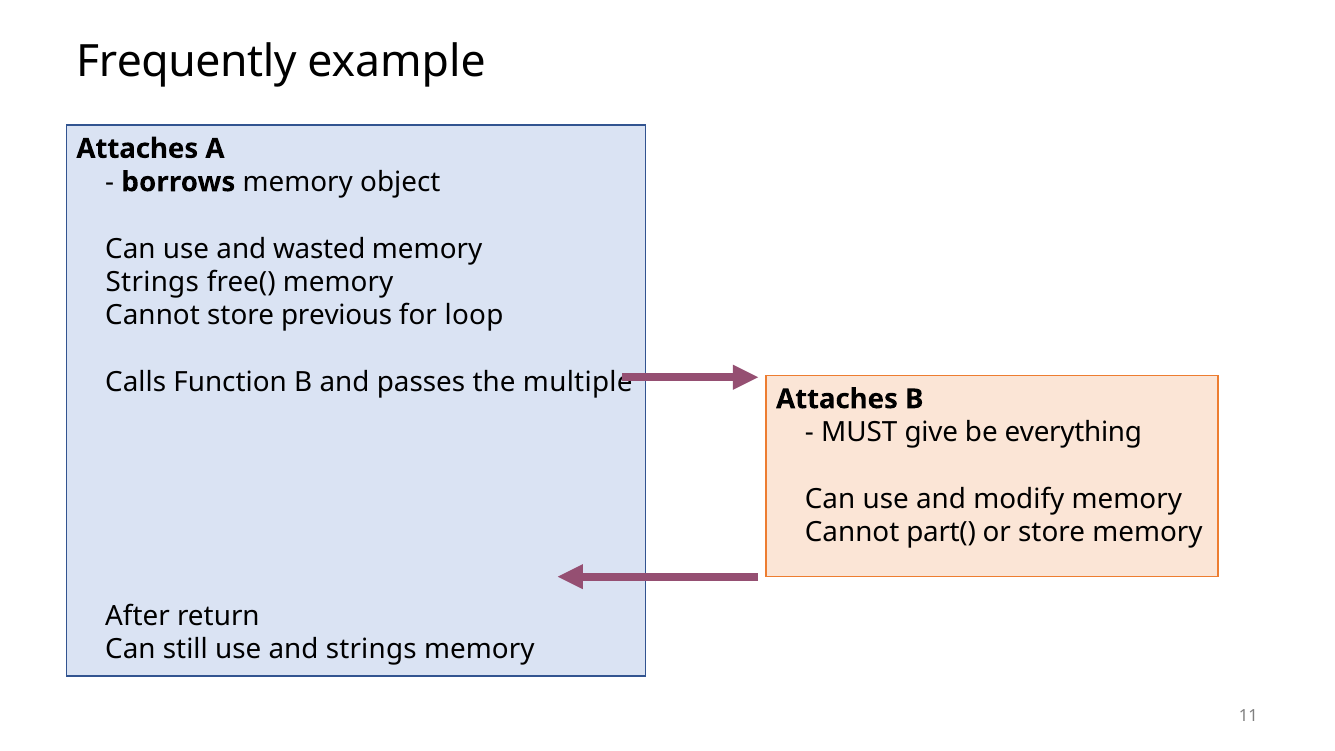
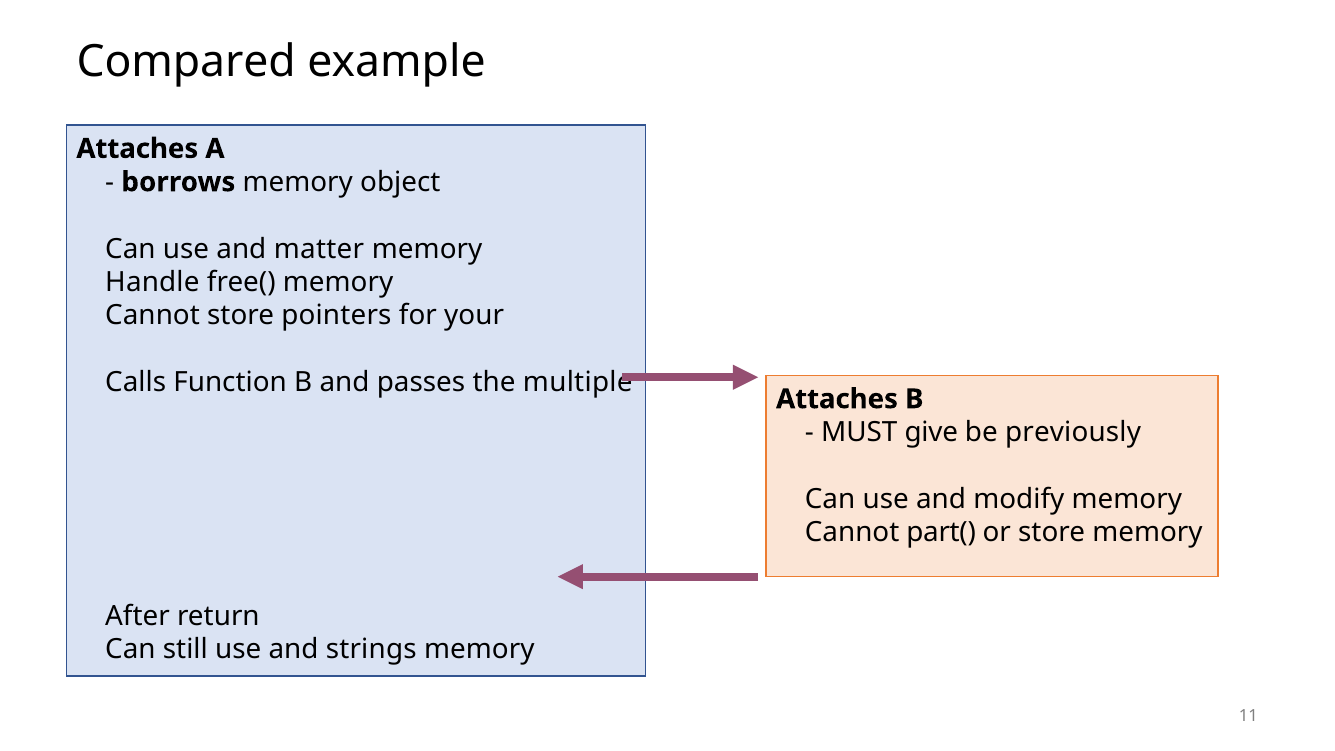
Frequently: Frequently -> Compared
wasted: wasted -> matter
Strings at (152, 282): Strings -> Handle
previous: previous -> pointers
loop: loop -> your
everything: everything -> previously
